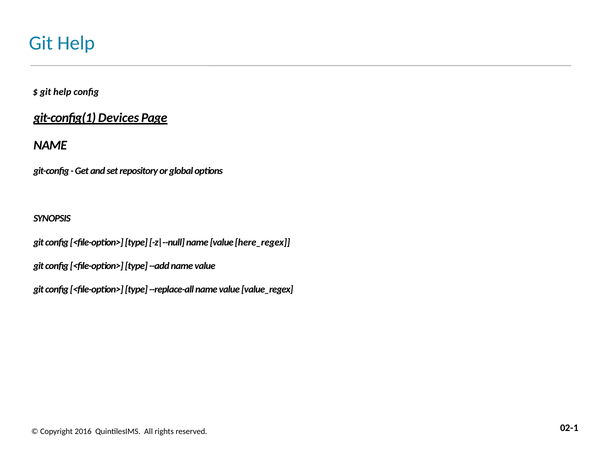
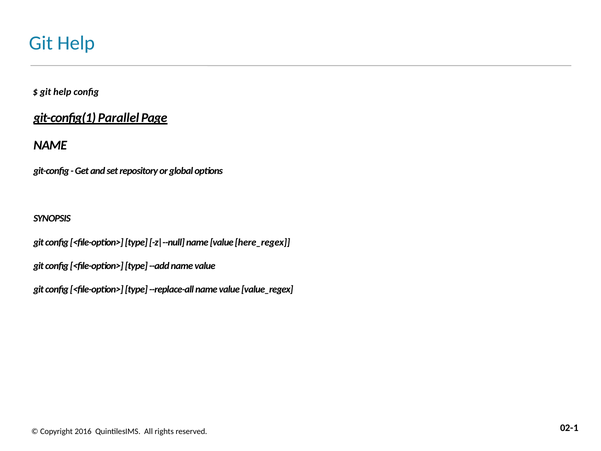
Devices: Devices -> Parallel
